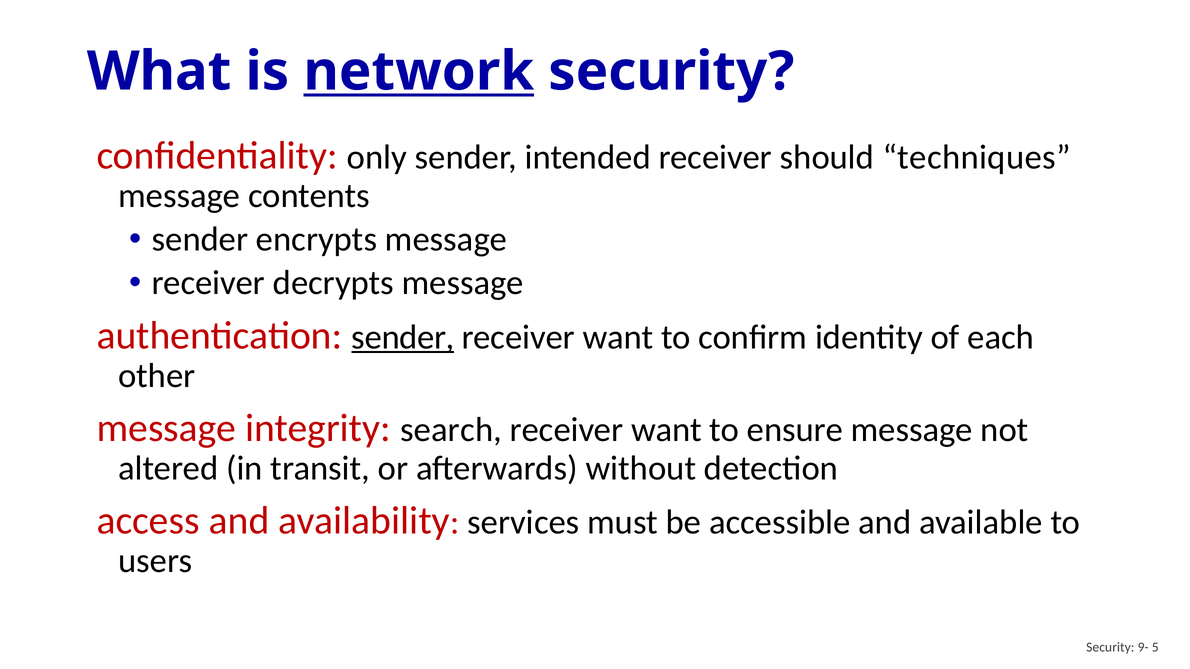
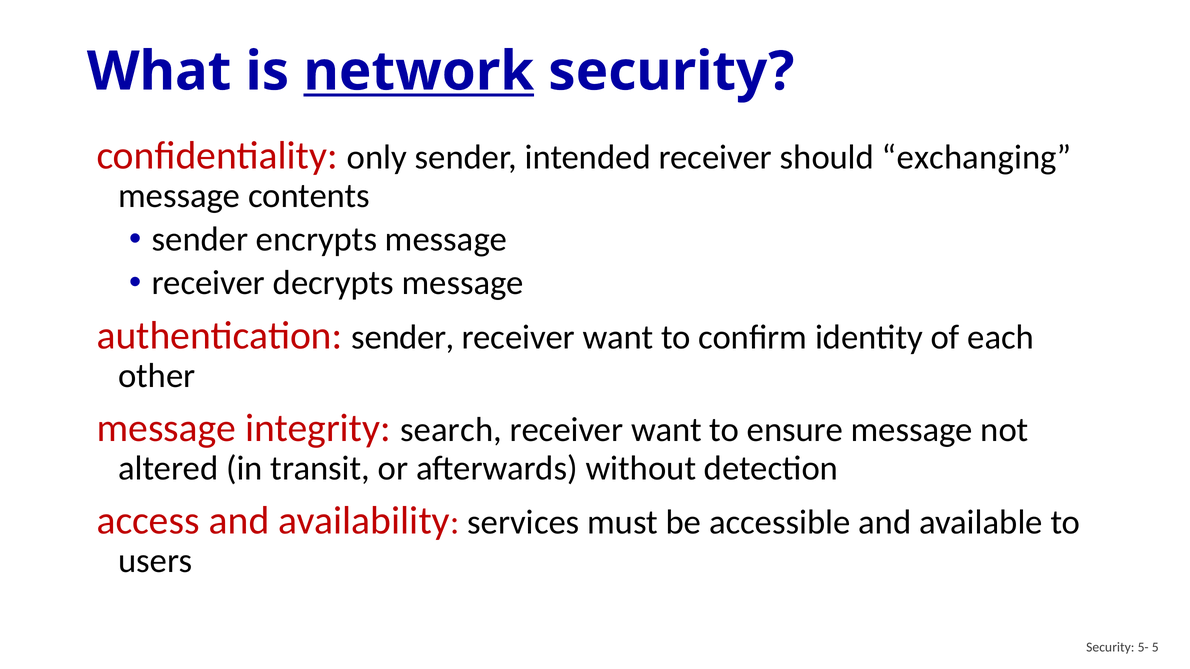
techniques: techniques -> exchanging
sender at (403, 337) underline: present -> none
9-: 9- -> 5-
